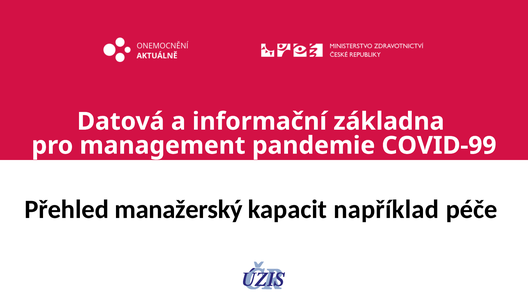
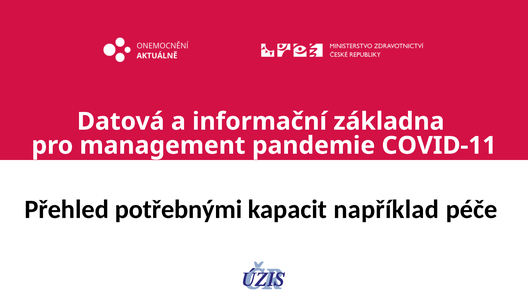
COVID-99: COVID-99 -> COVID-11
manažerský: manažerský -> potřebnými
